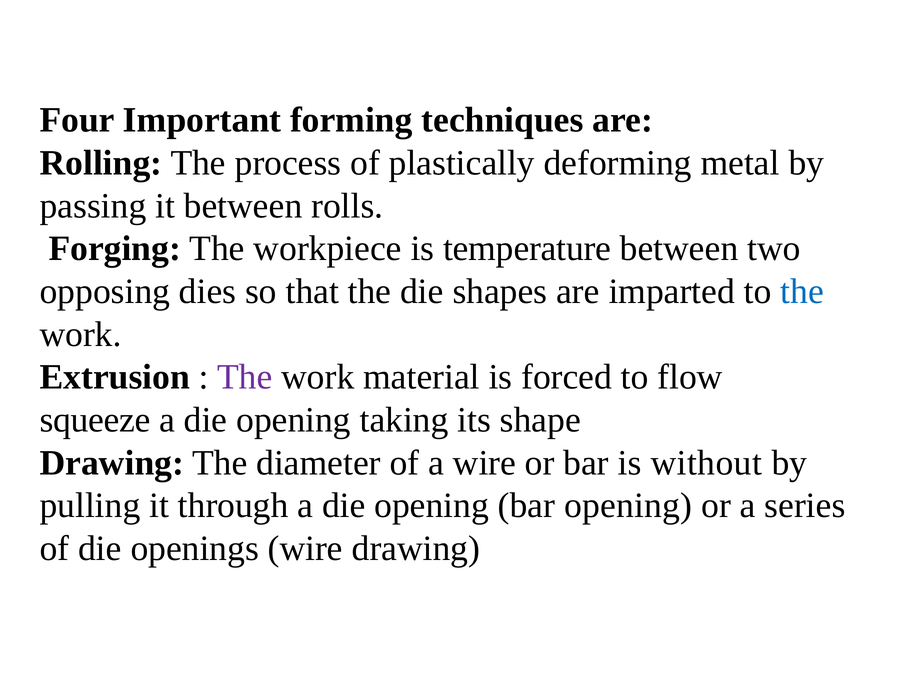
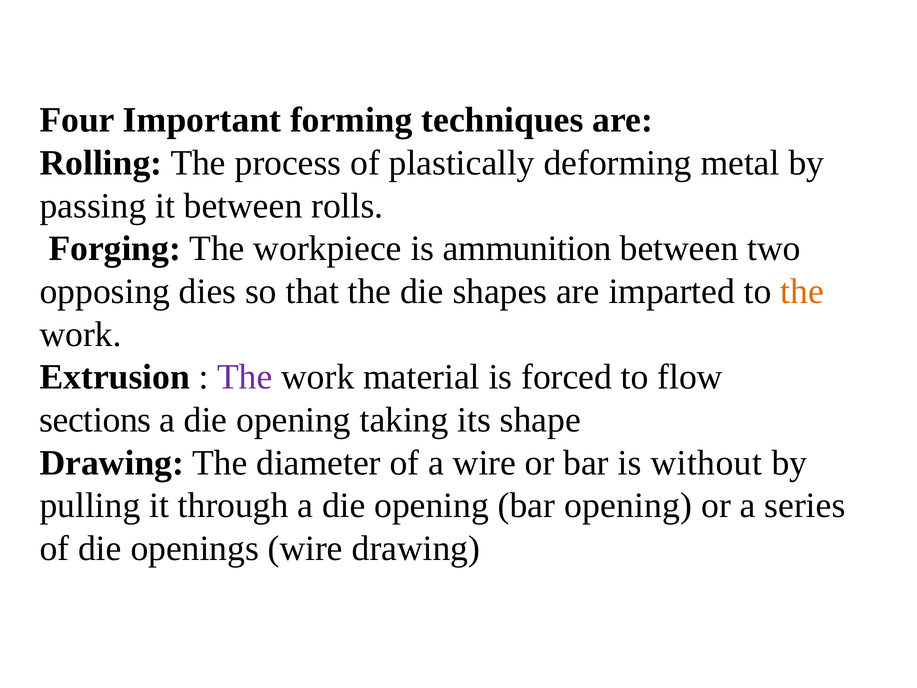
temperature: temperature -> ammunition
the at (802, 291) colour: blue -> orange
squeeze: squeeze -> sections
